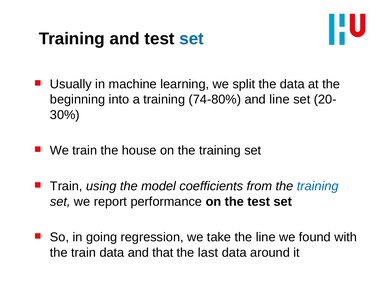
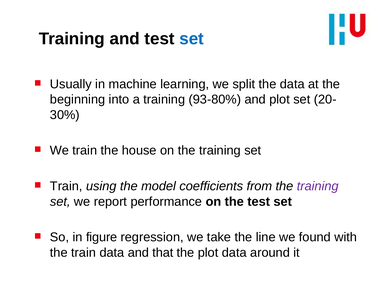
74-80%: 74-80% -> 93-80%
and line: line -> plot
training at (318, 186) colour: blue -> purple
going: going -> figure
the last: last -> plot
